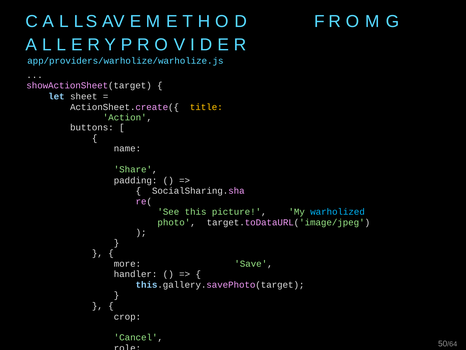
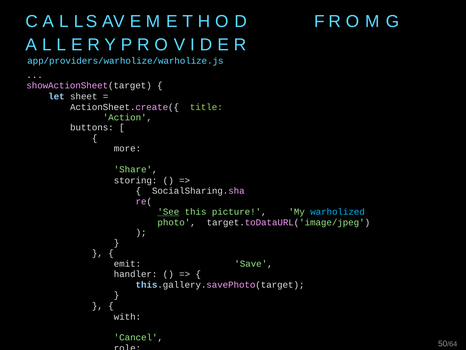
title colour: yellow -> light green
name: name -> more
padding: padding -> storing
See underline: none -> present
more: more -> emit
crop: crop -> with
